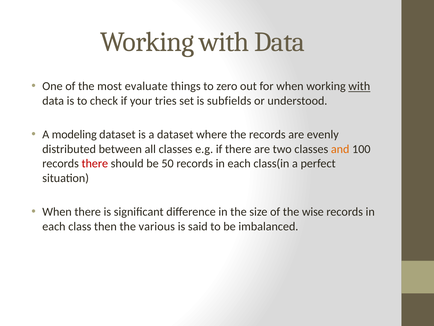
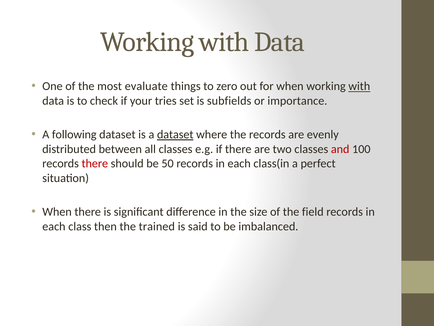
understood: understood -> importance
modeling: modeling -> following
dataset at (175, 134) underline: none -> present
and colour: orange -> red
wise: wise -> field
various: various -> trained
